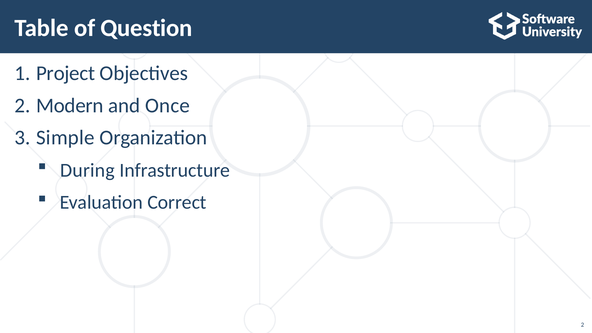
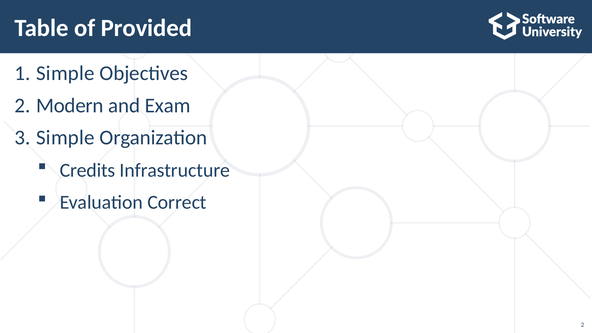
Question: Question -> Provided
Project at (66, 73): Project -> Simple
Once: Once -> Exam
During: During -> Credits
